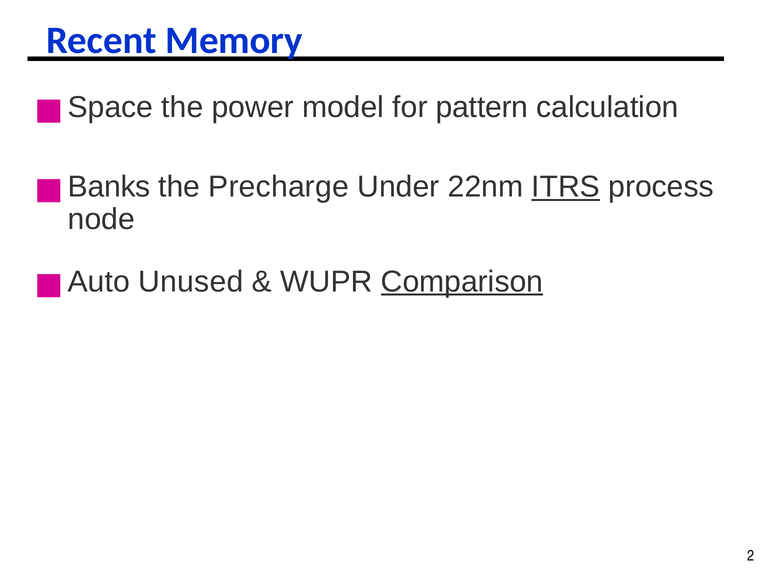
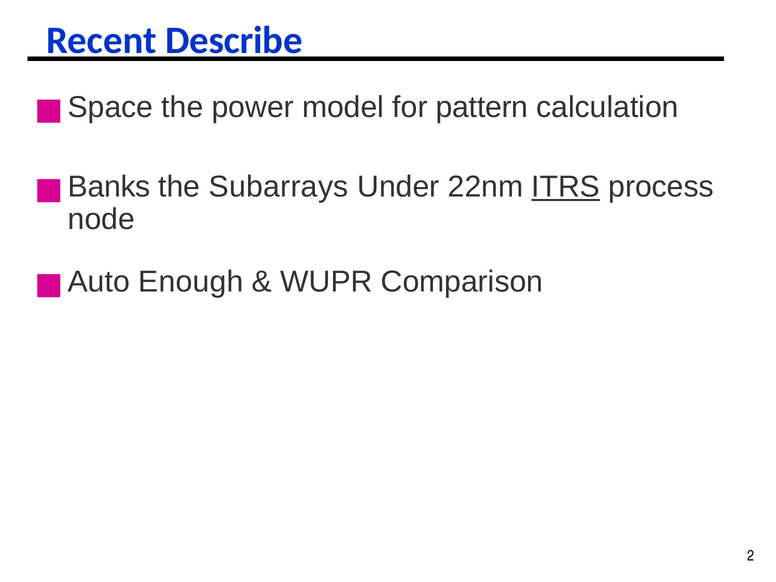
Memory: Memory -> Describe
Precharge: Precharge -> Subarrays
Unused: Unused -> Enough
Comparison underline: present -> none
